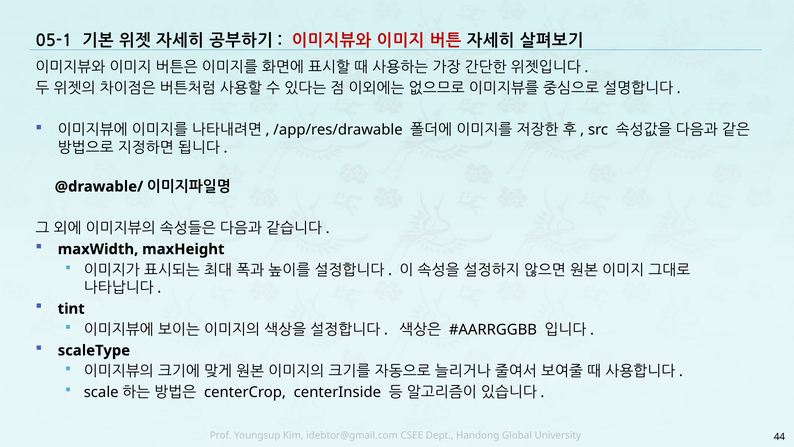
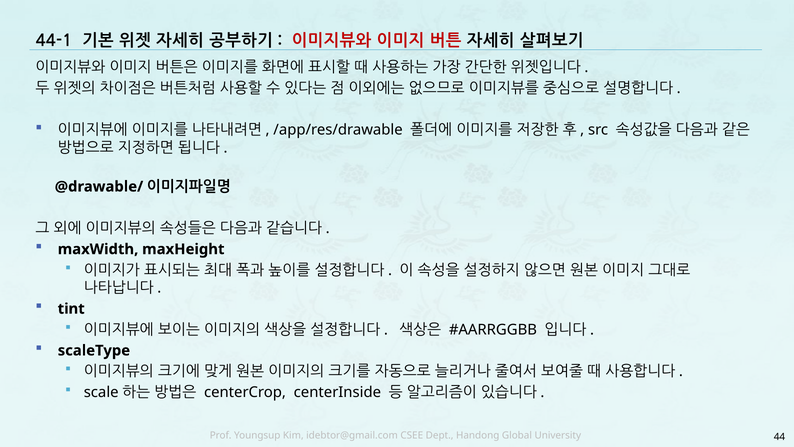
05-1: 05-1 -> 44-1
